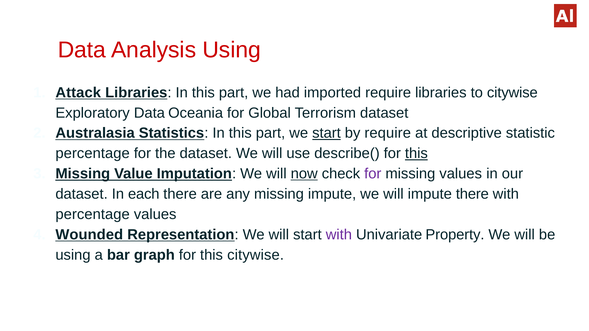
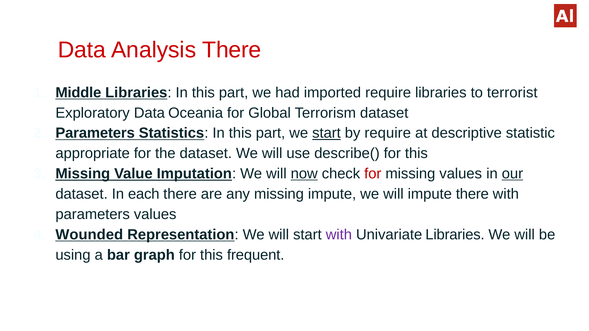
Analysis Using: Using -> There
Attack: Attack -> Middle
to citywise: citywise -> terrorist
Australasia at (95, 133): Australasia -> Parameters
percentage at (93, 154): percentage -> appropriate
this at (416, 154) underline: present -> none
for at (373, 174) colour: purple -> red
our underline: none -> present
percentage at (93, 215): percentage -> parameters
Univariate Property: Property -> Libraries
this citywise: citywise -> frequent
